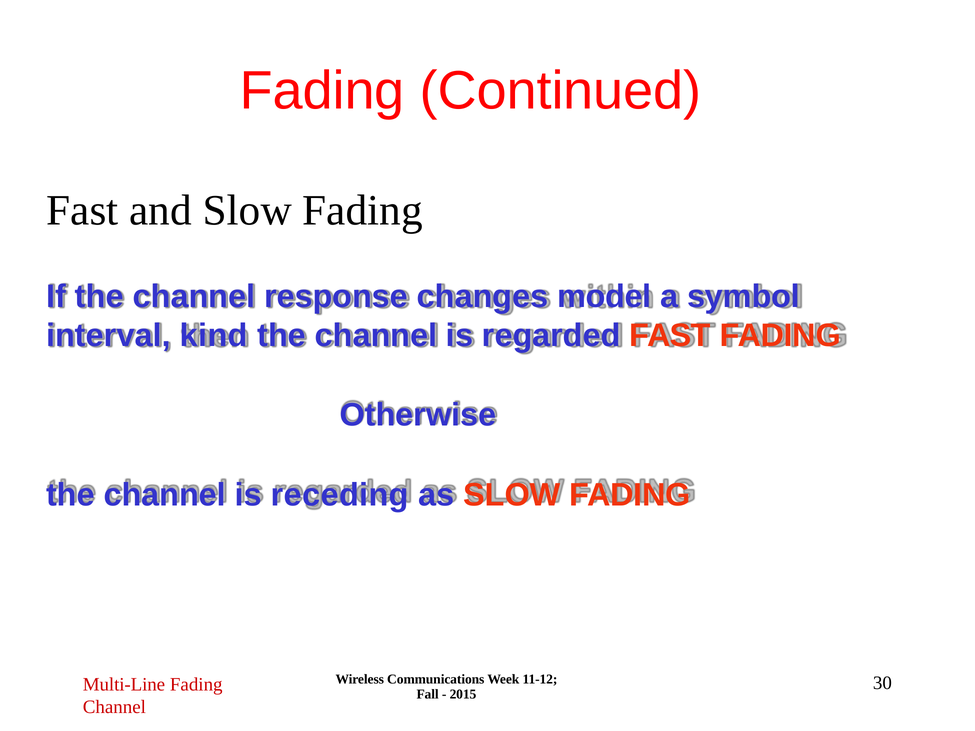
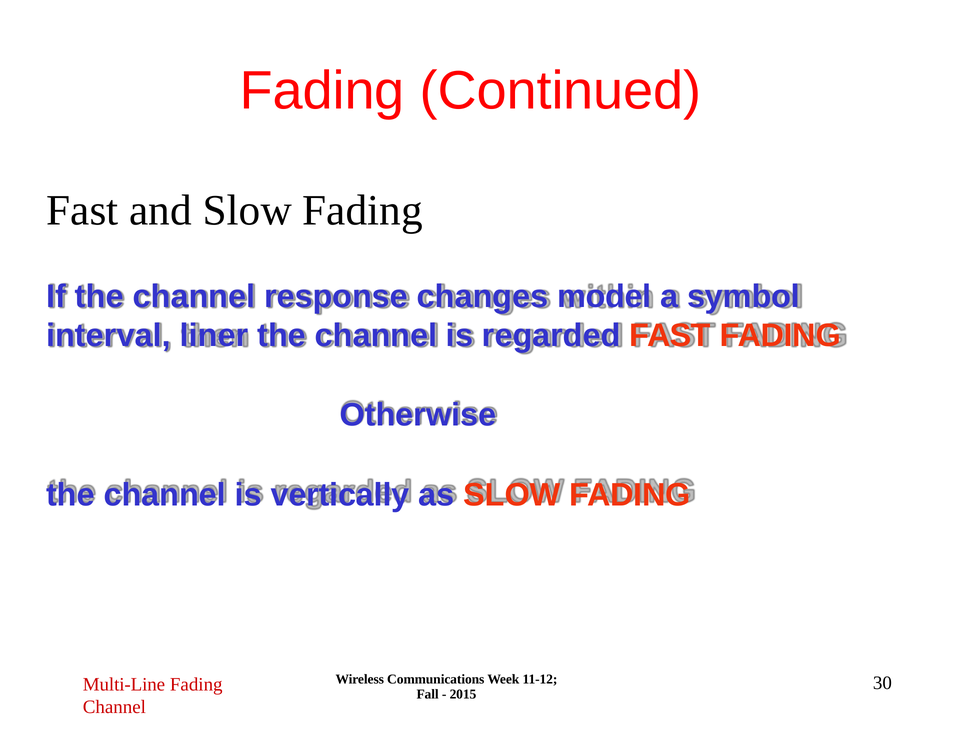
kind: kind -> liner
receding: receding -> vertically
